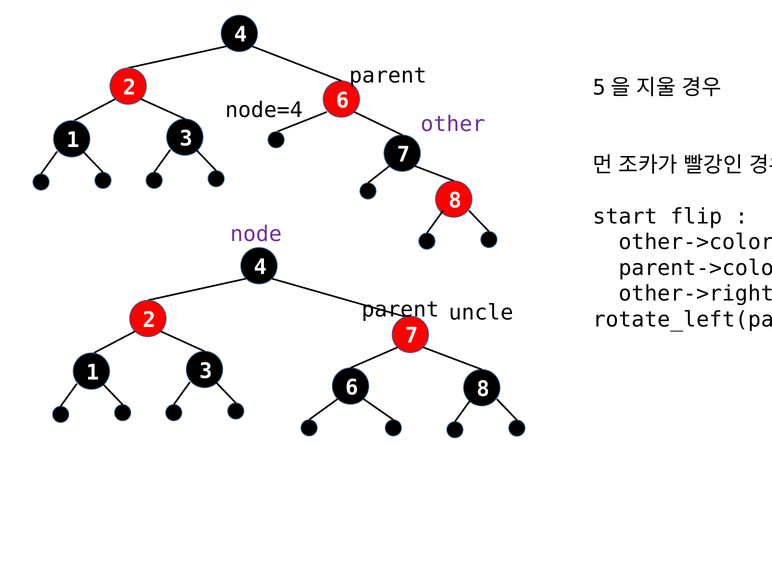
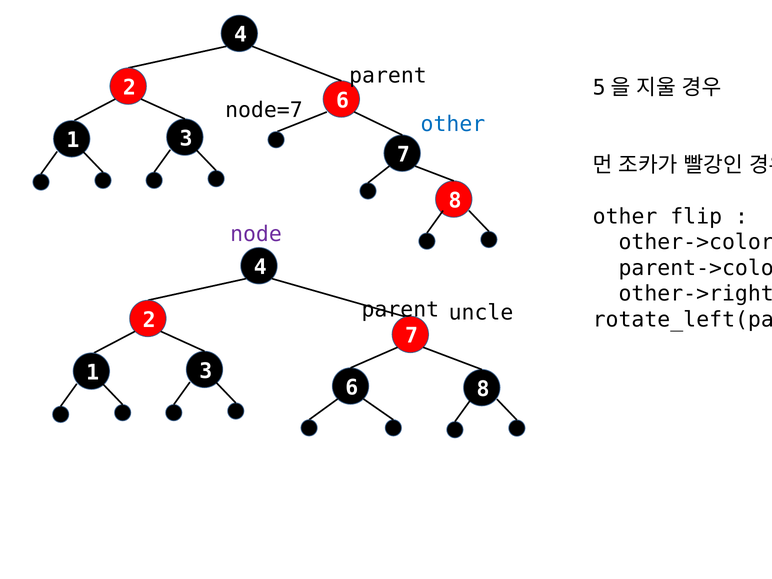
node=4: node=4 -> node=7
other at (453, 124) colour: purple -> blue
start at (625, 216): start -> other
